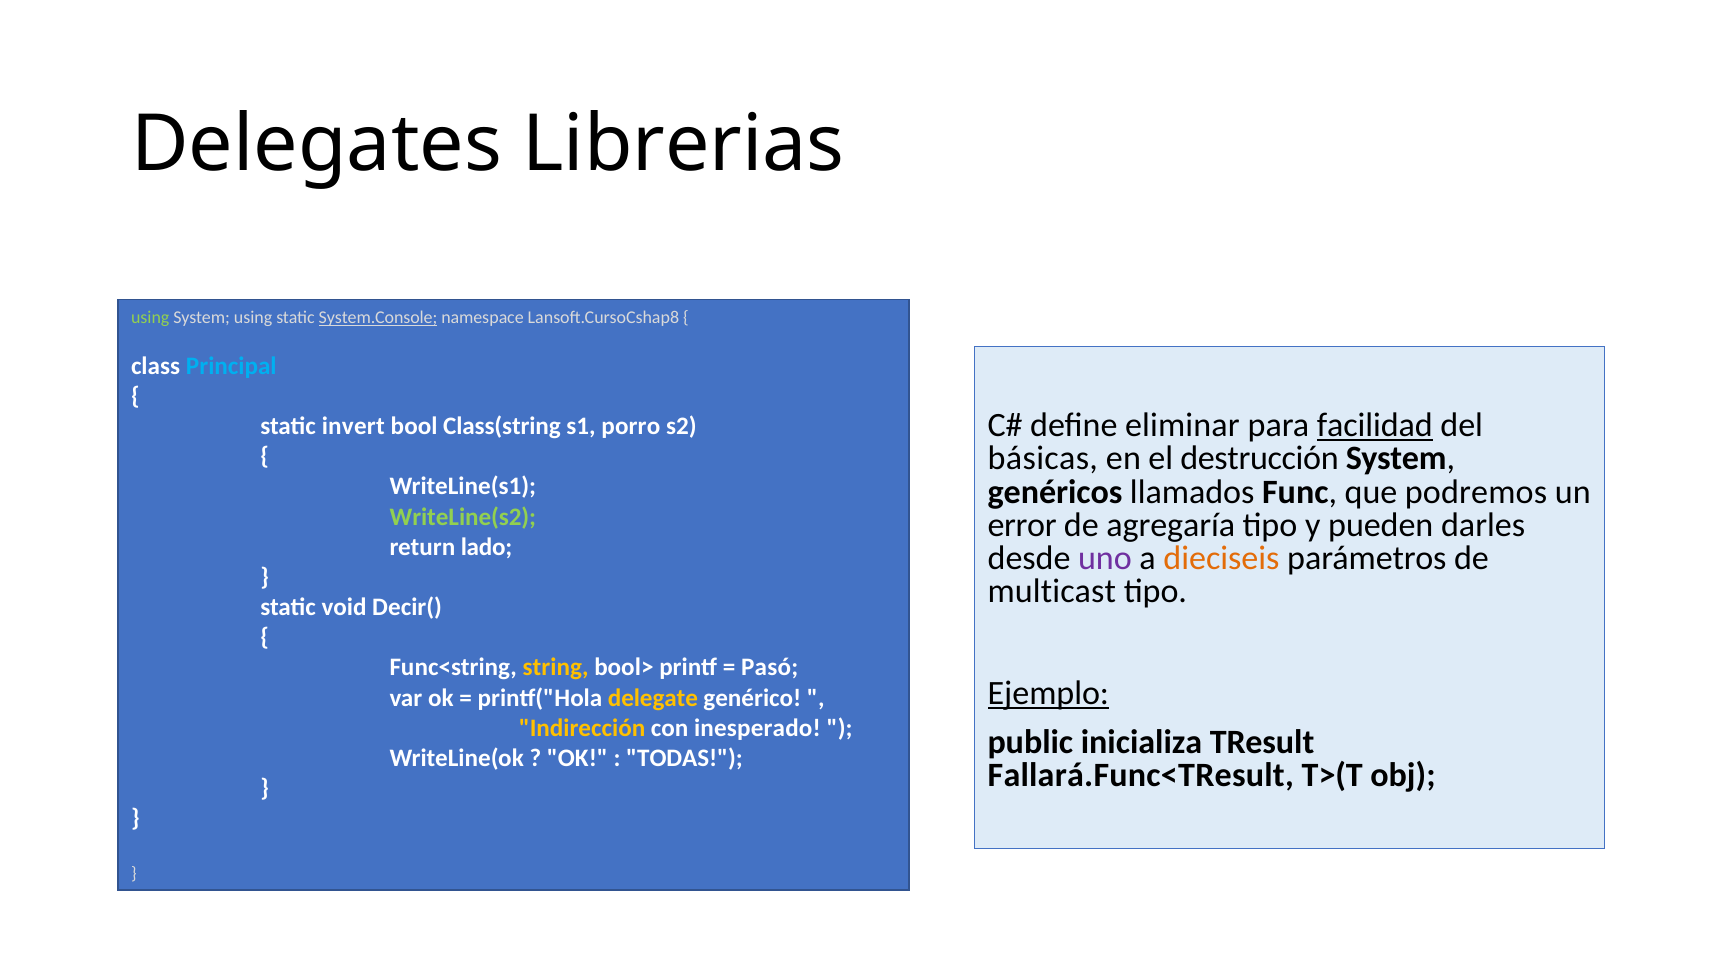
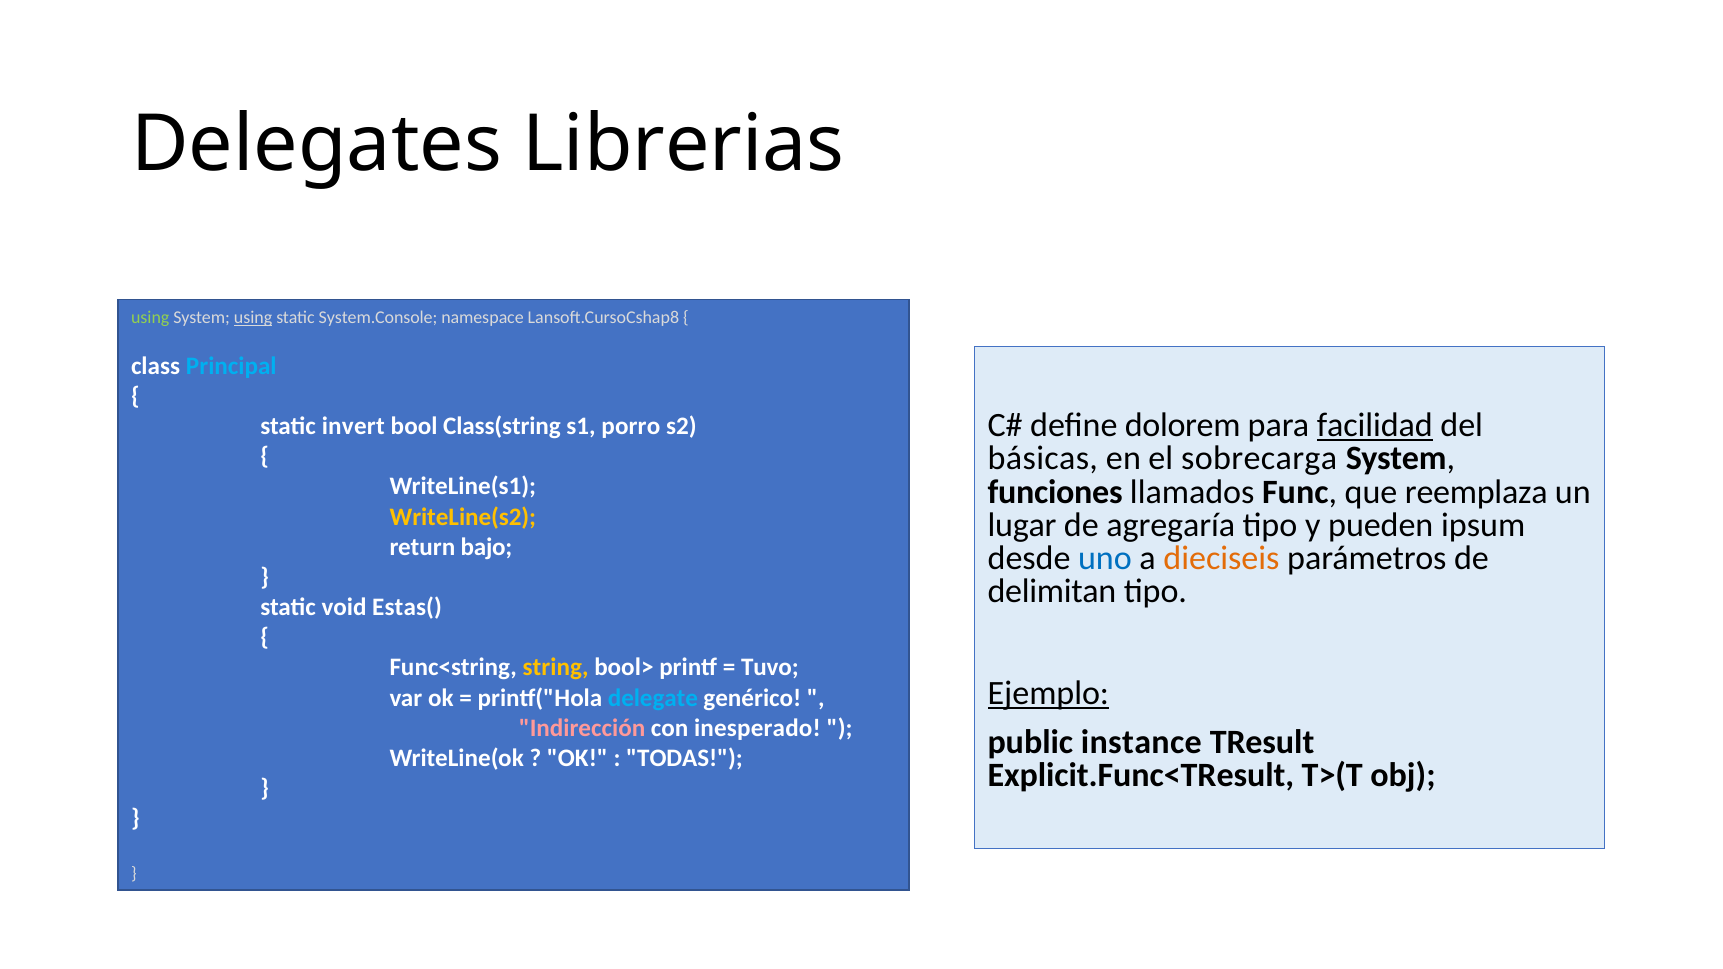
using at (253, 318) underline: none -> present
System.Console underline: present -> none
eliminar: eliminar -> dolorem
destrucción: destrucción -> sobrecarga
genéricos: genéricos -> funciones
podremos: podremos -> reemplaza
WriteLine(s2 colour: light green -> yellow
error: error -> lugar
darles: darles -> ipsum
lado: lado -> bajo
uno colour: purple -> blue
multicast: multicast -> delimitan
Decir(: Decir( -> Estas(
Pasó: Pasó -> Tuvo
delegate colour: yellow -> light blue
Indirección colour: yellow -> pink
inicializa: inicializa -> instance
Fallará.Func<TResult: Fallará.Func<TResult -> Explicit.Func<TResult
